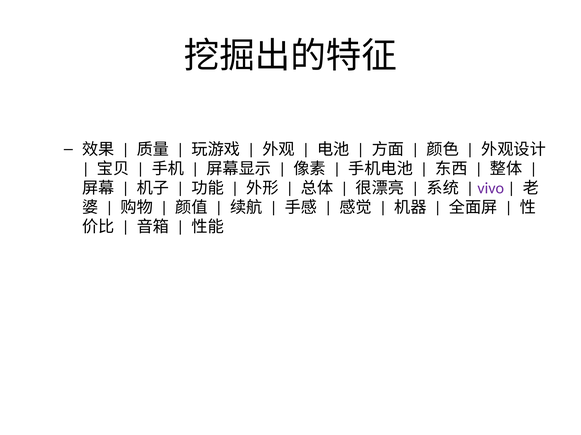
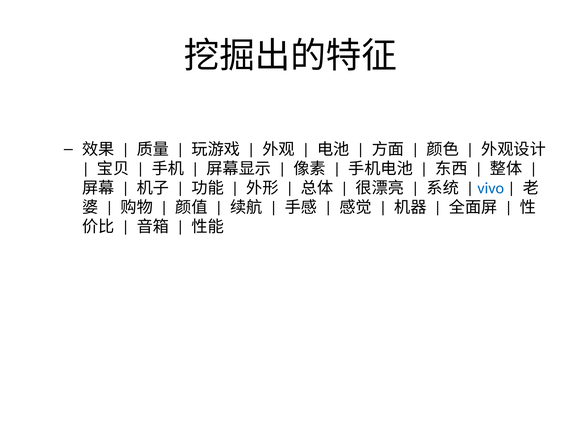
vivo colour: purple -> blue
